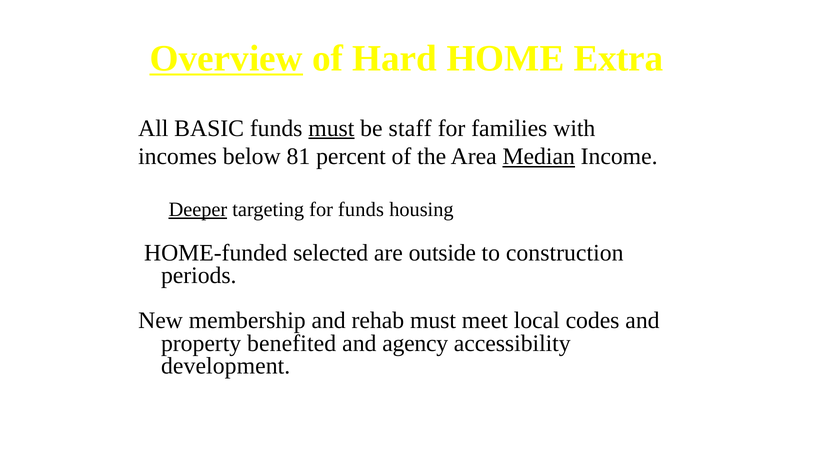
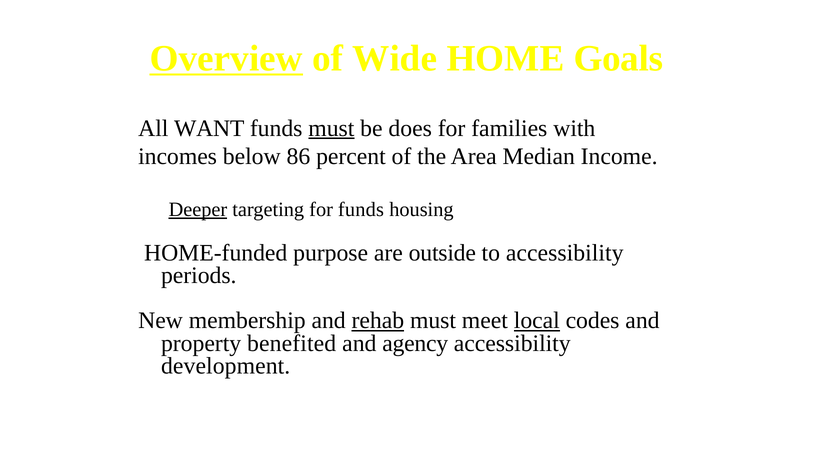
Hard: Hard -> Wide
Extra: Extra -> Goals
BASIC: BASIC -> WANT
staff: staff -> does
81: 81 -> 86
Median underline: present -> none
selected: selected -> purpose
to construction: construction -> accessibility
rehab underline: none -> present
local underline: none -> present
